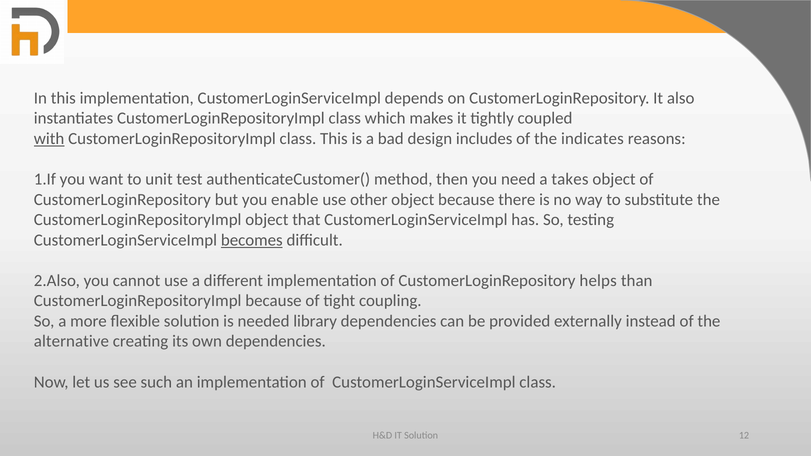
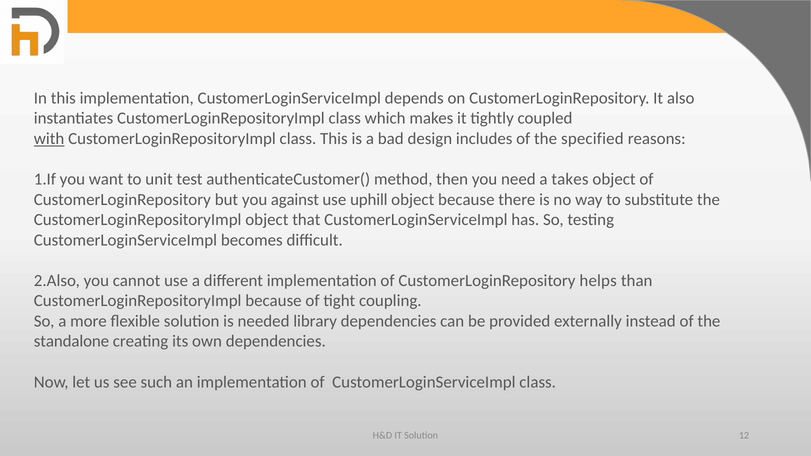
indicates: indicates -> specified
enable: enable -> against
other: other -> uphill
becomes underline: present -> none
alternative: alternative -> standalone
